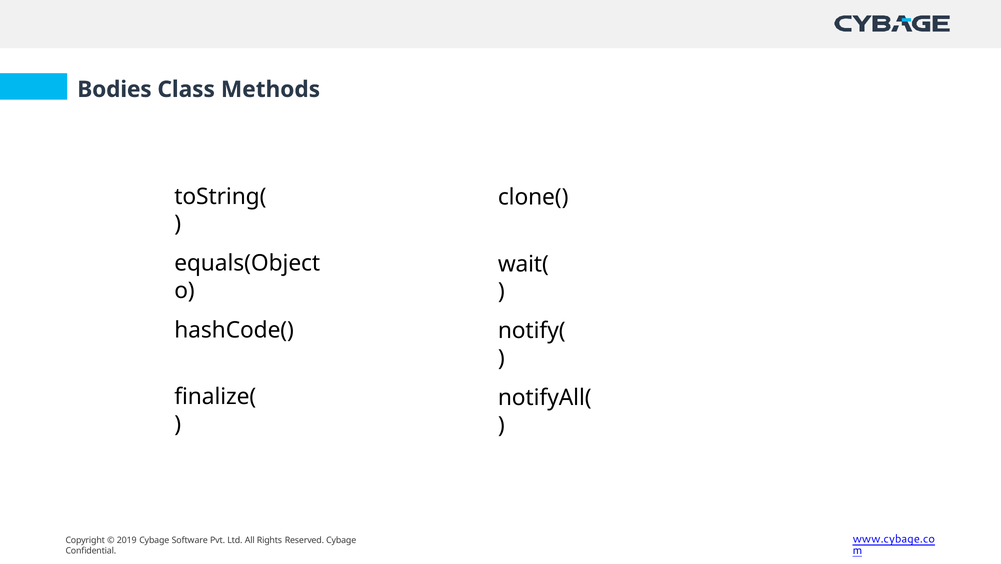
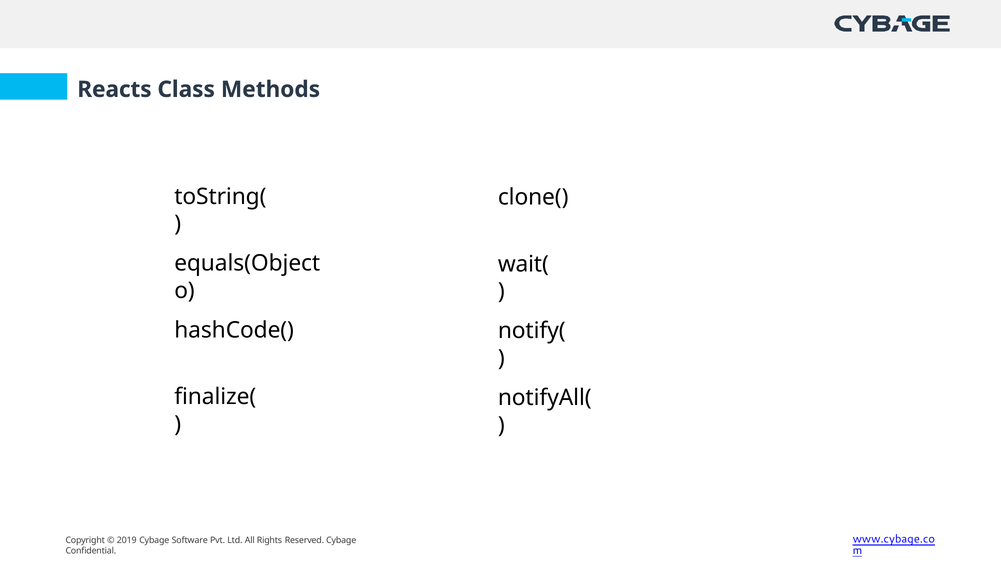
Bodies: Bodies -> Reacts
